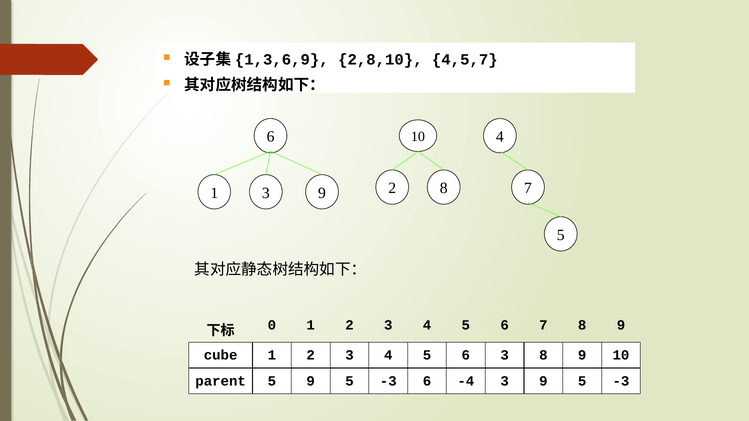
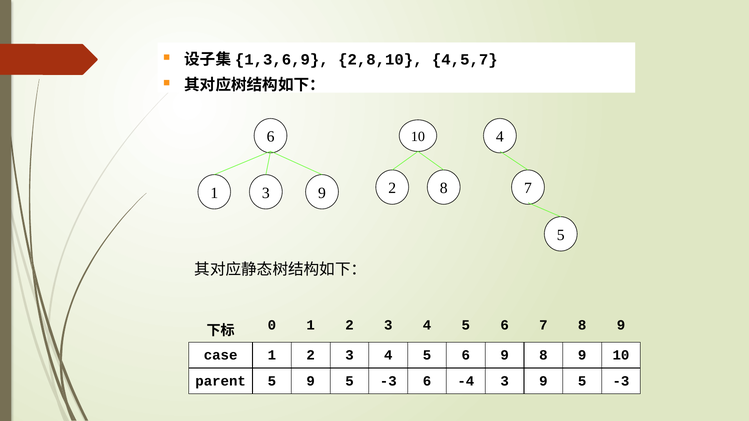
cube: cube -> case
6 3: 3 -> 9
